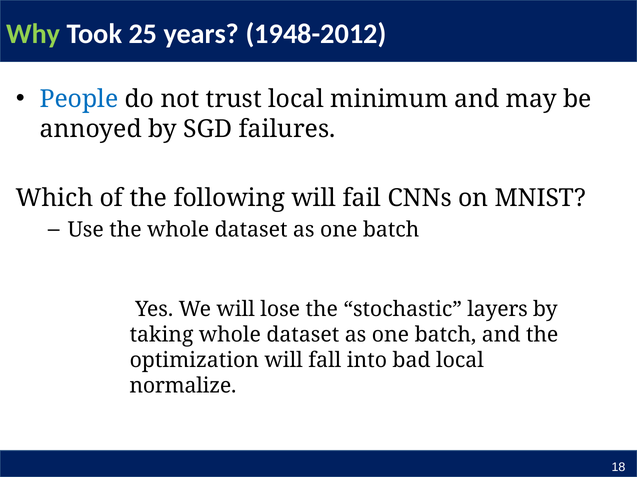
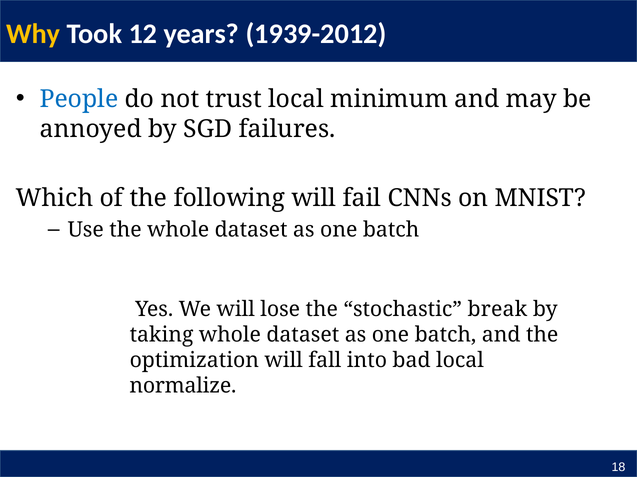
Why colour: light green -> yellow
25: 25 -> 12
1948-2012: 1948-2012 -> 1939-2012
layers: layers -> break
